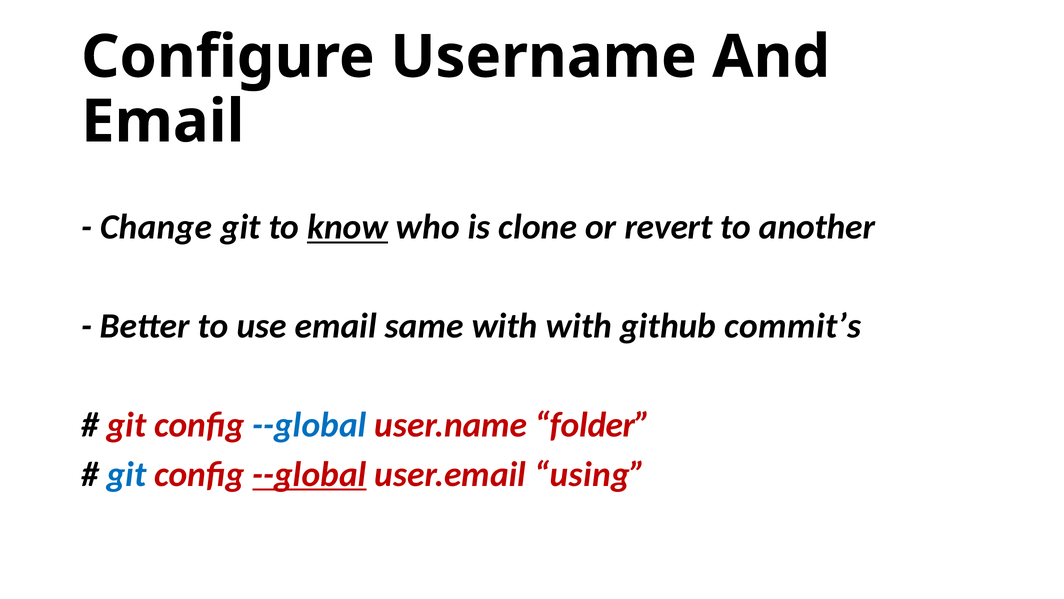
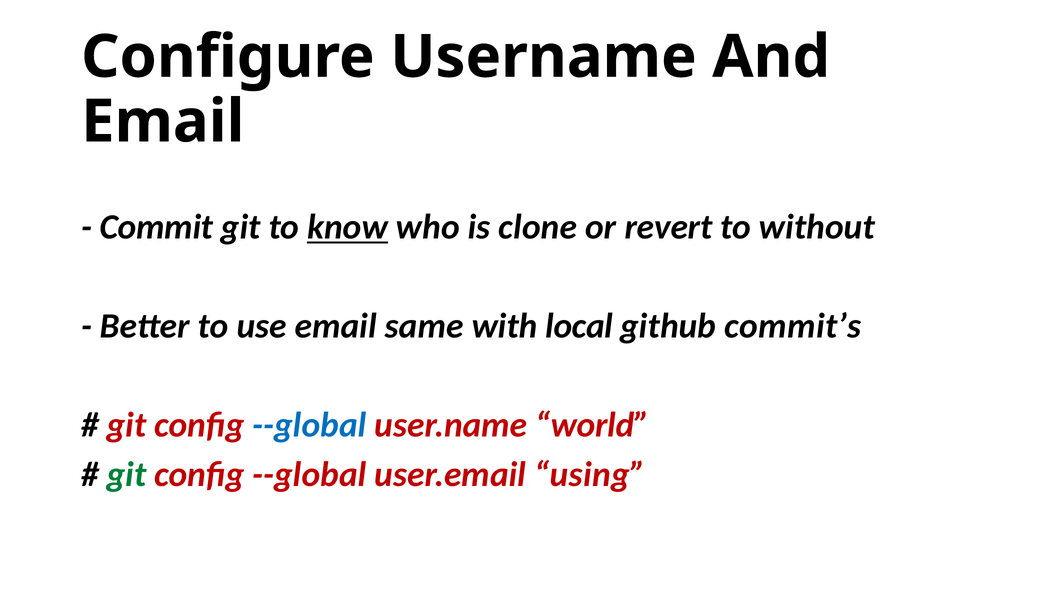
Change: Change -> Commit
another: another -> without
with with: with -> local
folder: folder -> world
git at (127, 474) colour: blue -> green
--global at (309, 474) underline: present -> none
